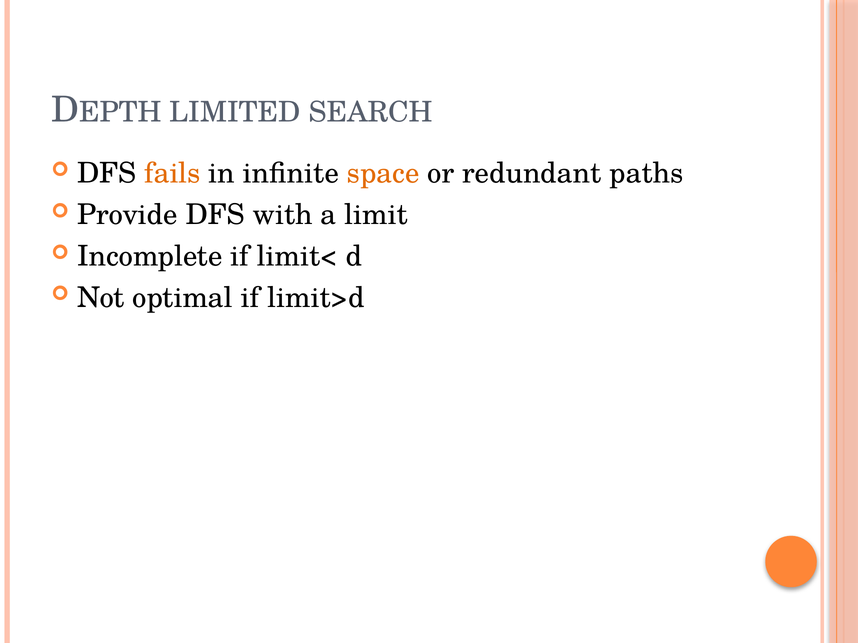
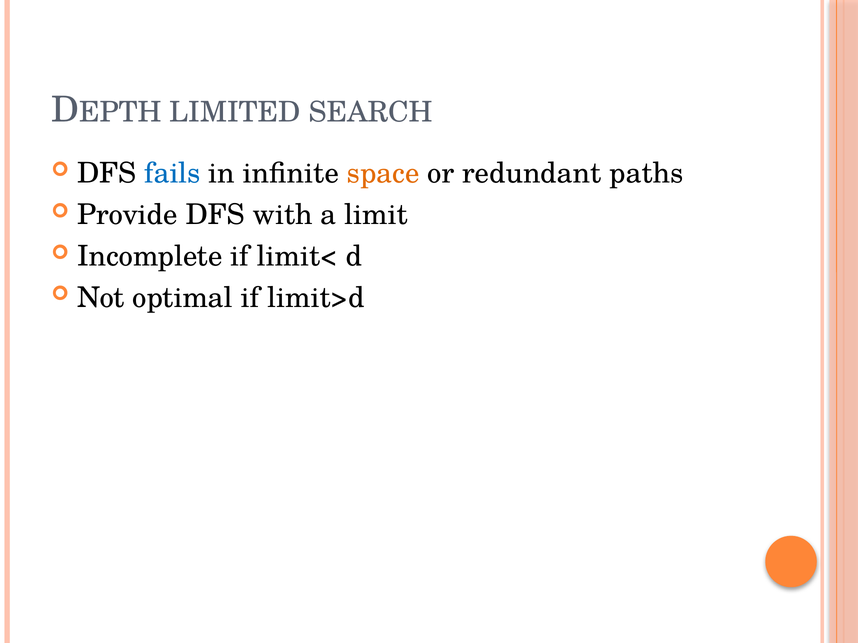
fails colour: orange -> blue
